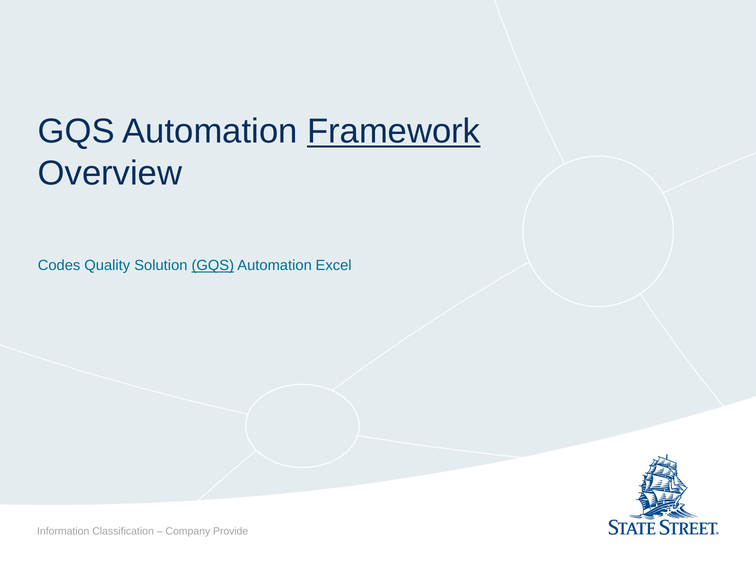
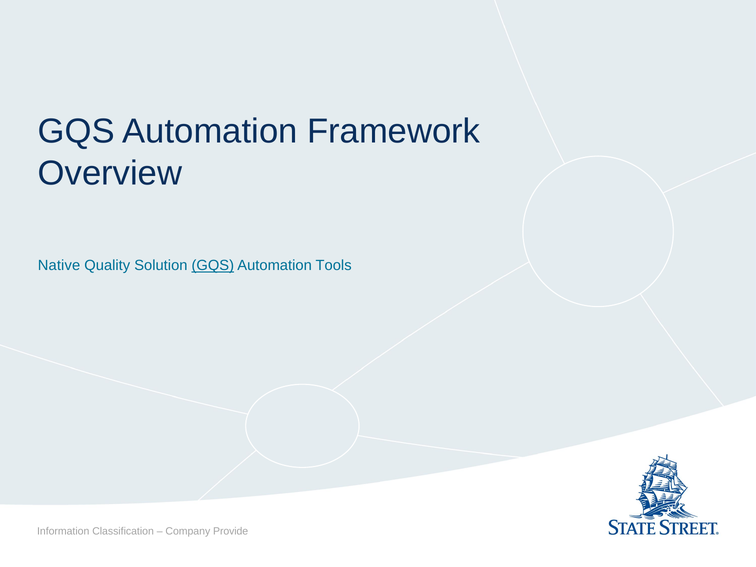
Framework underline: present -> none
Codes: Codes -> Native
Excel: Excel -> Tools
